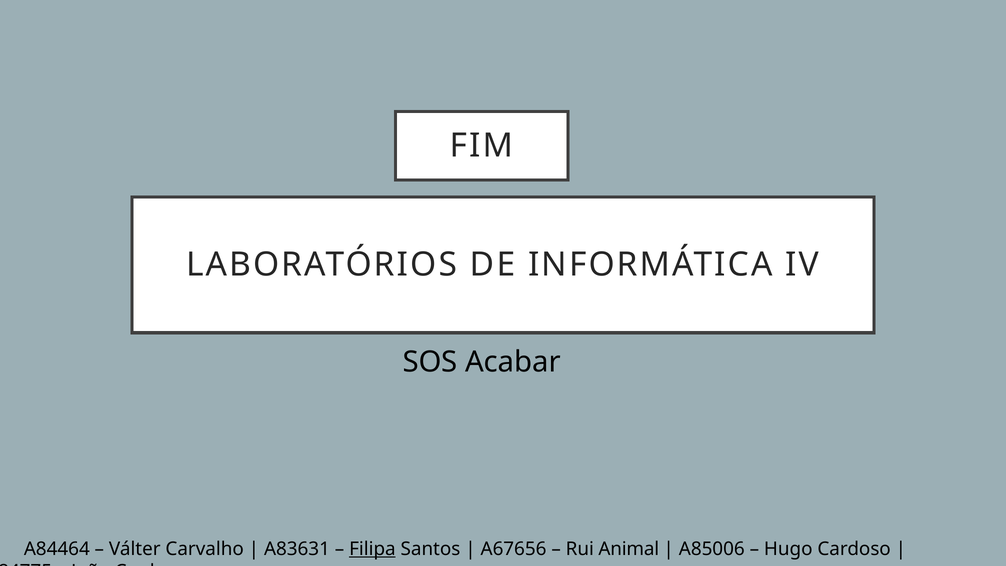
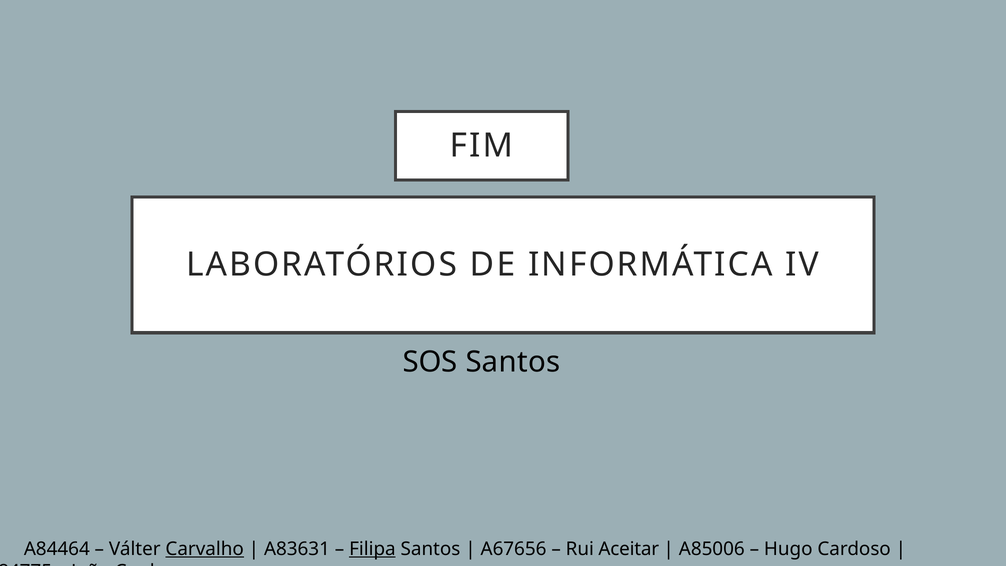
SOS Acabar: Acabar -> Santos
Carvalho underline: none -> present
Animal: Animal -> Aceitar
